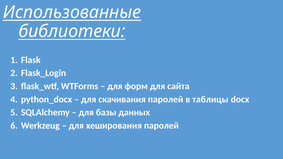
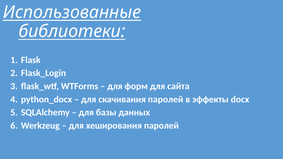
таблицы: таблицы -> эффекты
